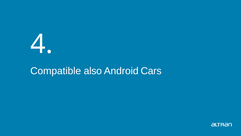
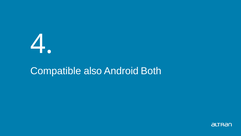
Cars: Cars -> Both
